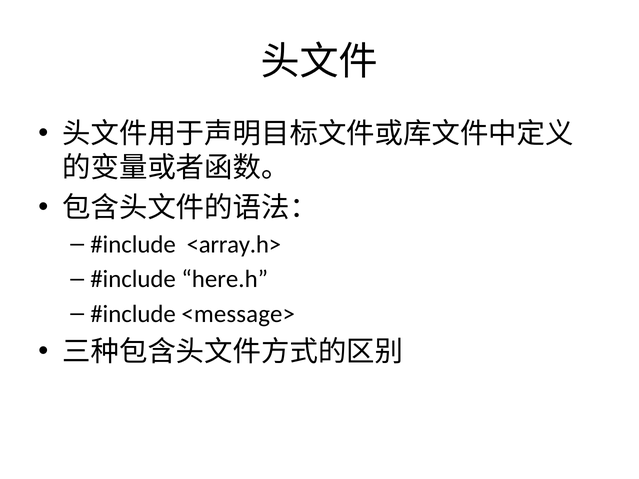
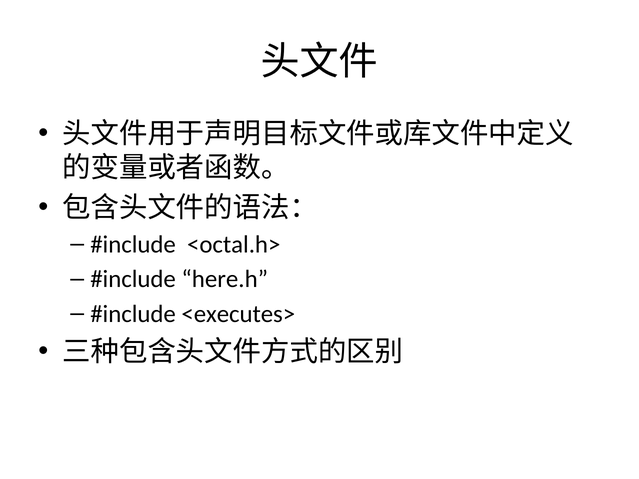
<array.h>: <array.h> -> <octal.h>
<message>: <message> -> <executes>
